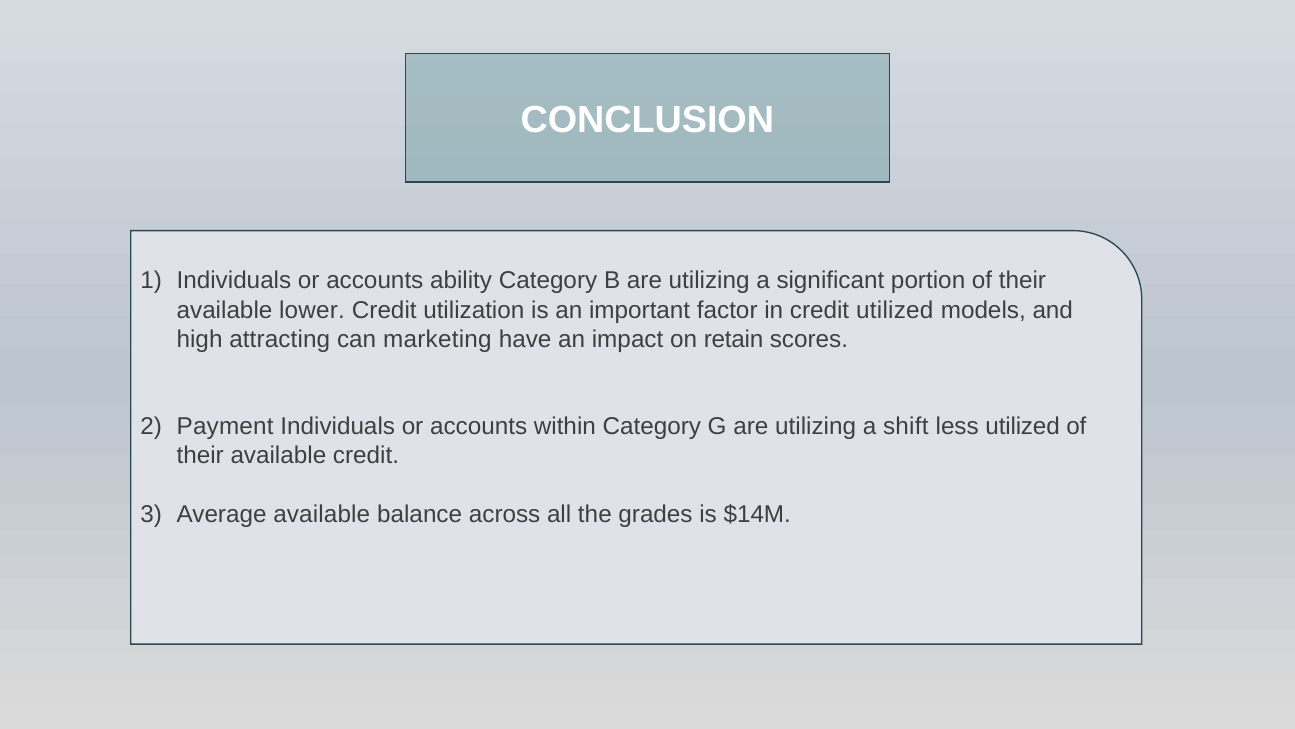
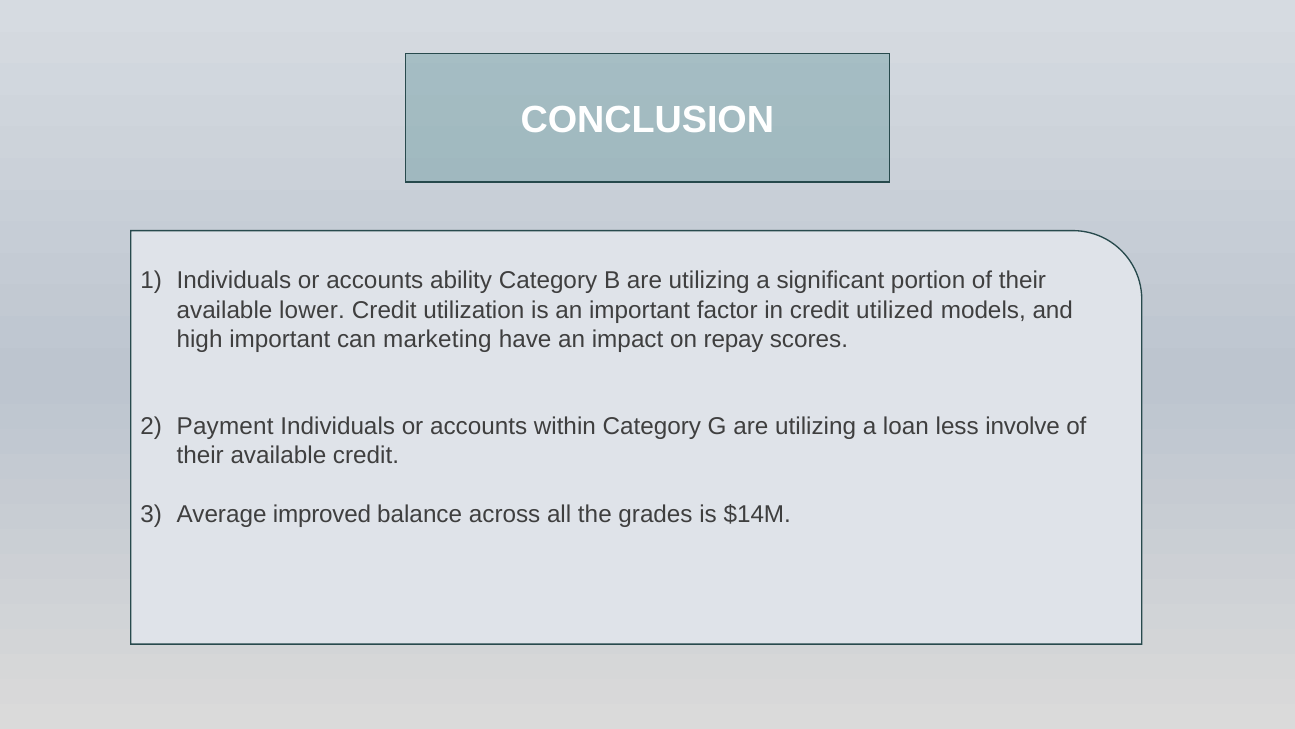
high attracting: attracting -> important
retain: retain -> repay
shift: shift -> loan
less utilized: utilized -> involve
Average available: available -> improved
